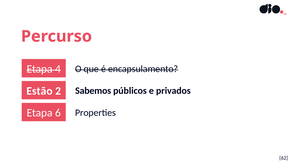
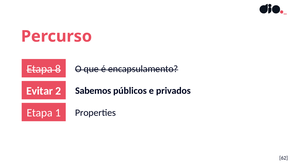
4: 4 -> 8
Estão: Estão -> Evitar
6: 6 -> 1
